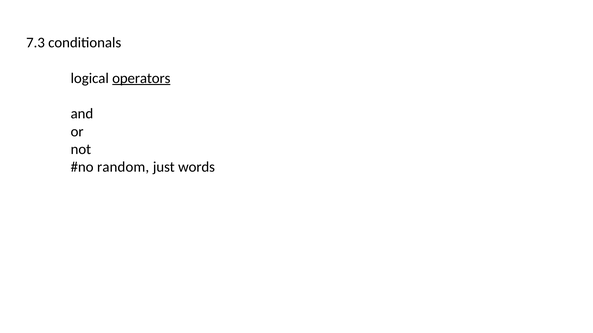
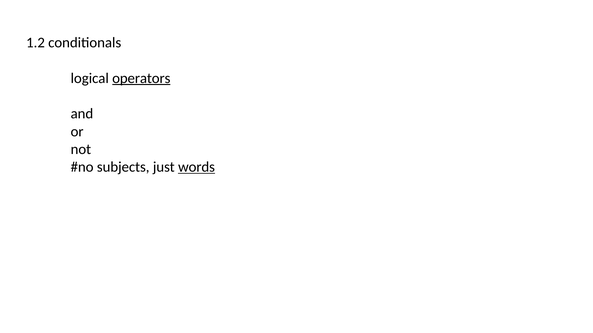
7.3: 7.3 -> 1.2
random: random -> subjects
words underline: none -> present
